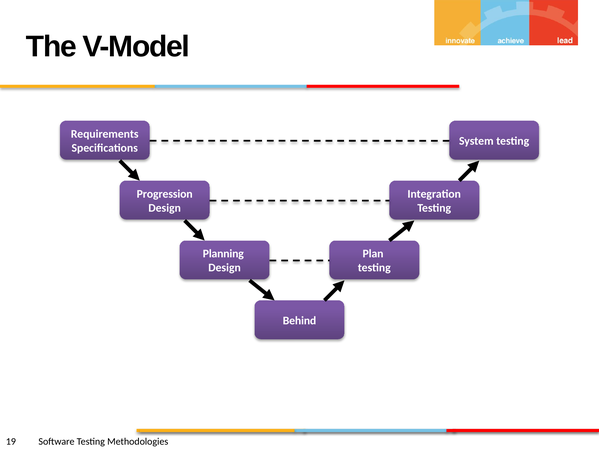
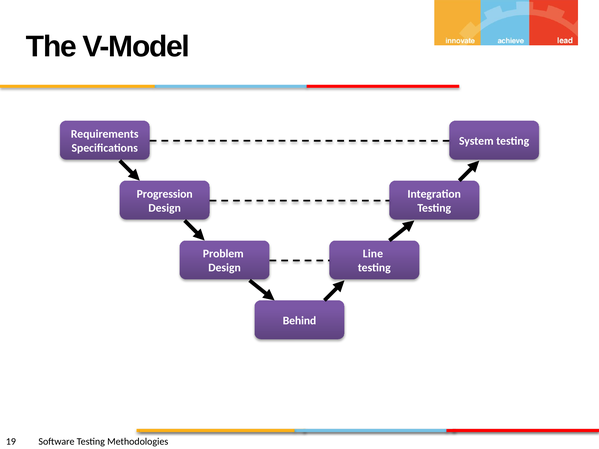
Planning: Planning -> Problem
Plan: Plan -> Line
